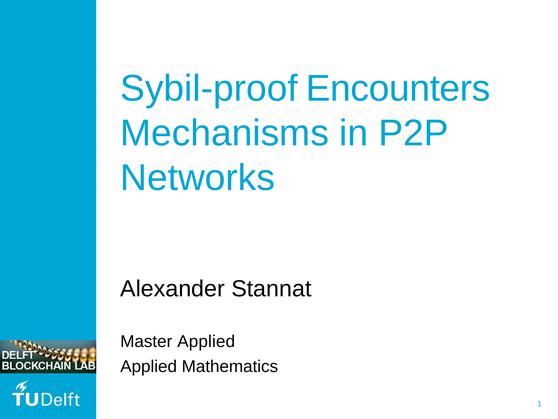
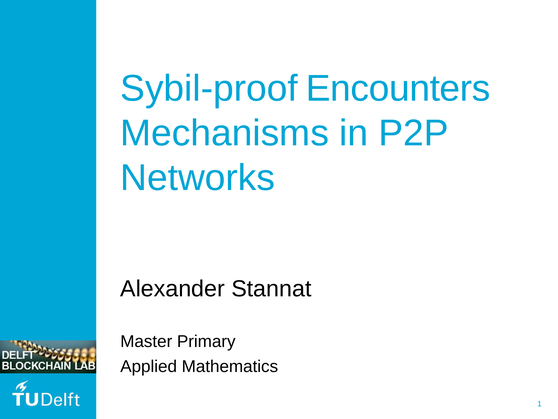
Master Applied: Applied -> Primary
